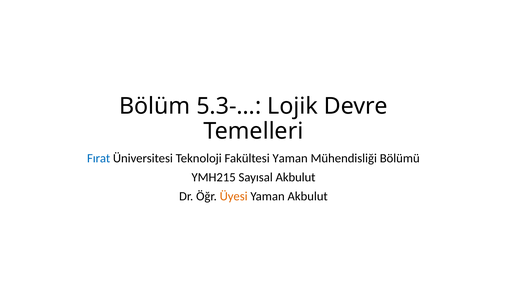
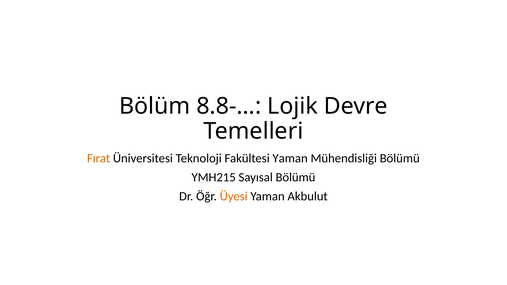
5.3-…: 5.3-… -> 8.8-…
Fırat colour: blue -> orange
Sayısal Akbulut: Akbulut -> Bölümü
